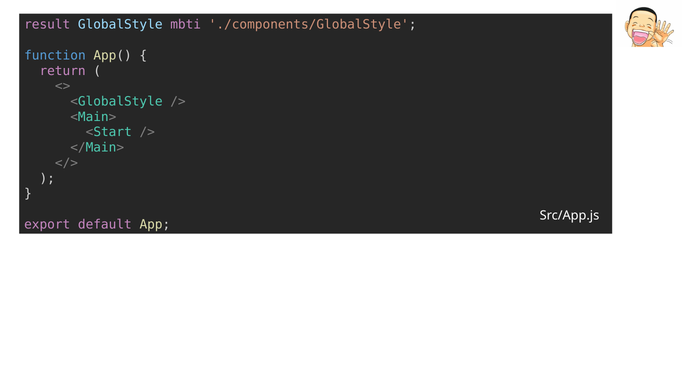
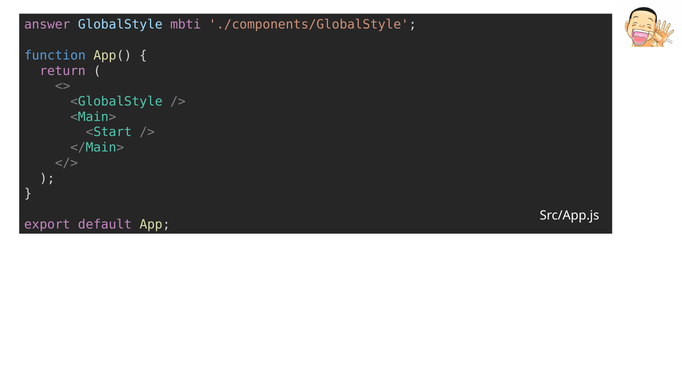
result: result -> answer
